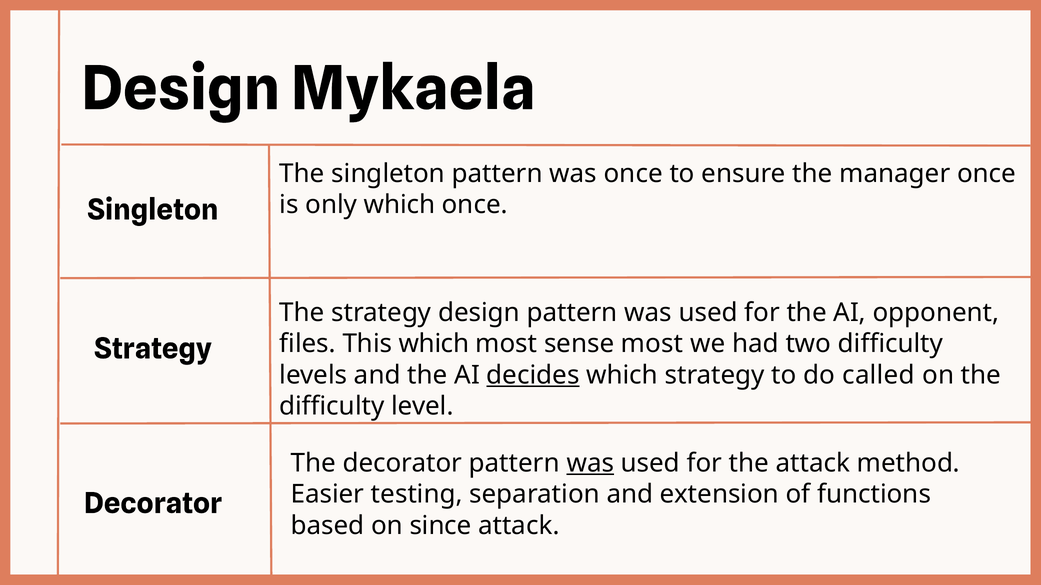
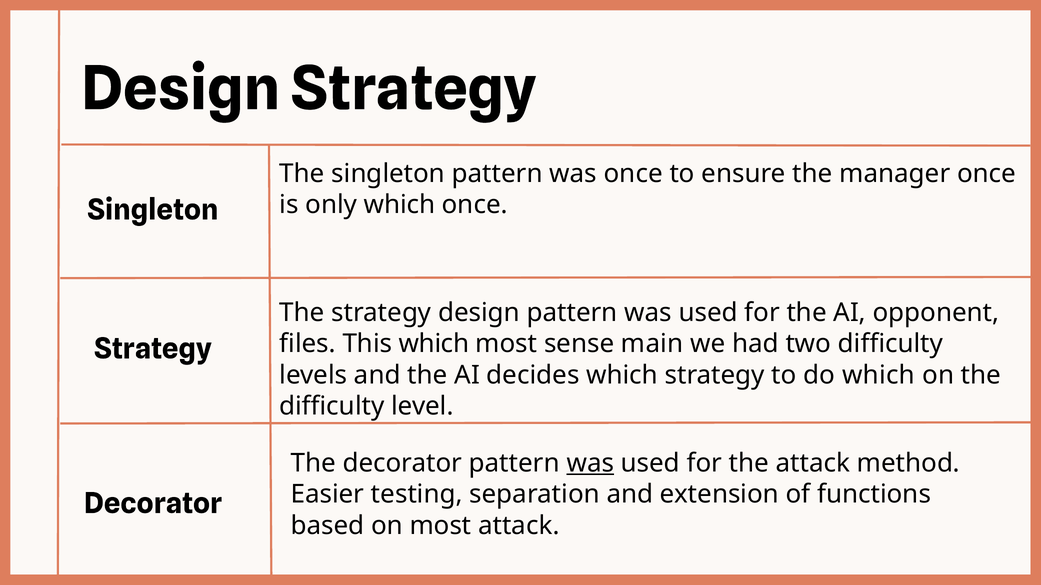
Design Mykaela: Mykaela -> Strategy
sense most: most -> main
decides underline: present -> none
do called: called -> which
on since: since -> most
